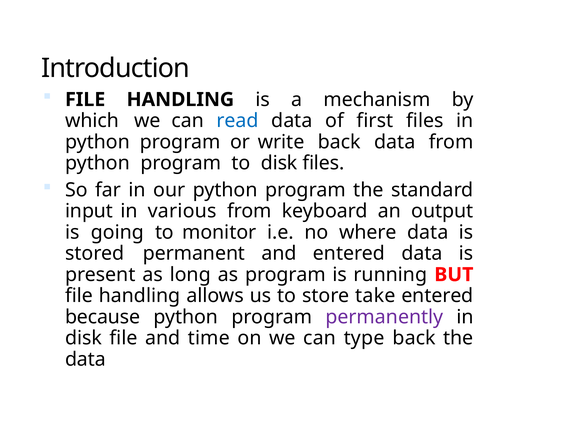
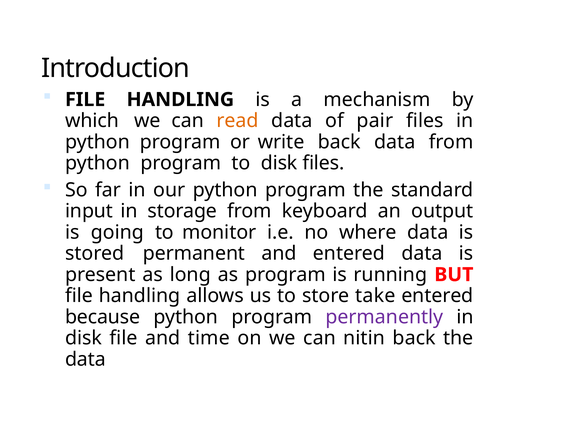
read colour: blue -> orange
first: first -> pair
various: various -> storage
type: type -> nitin
